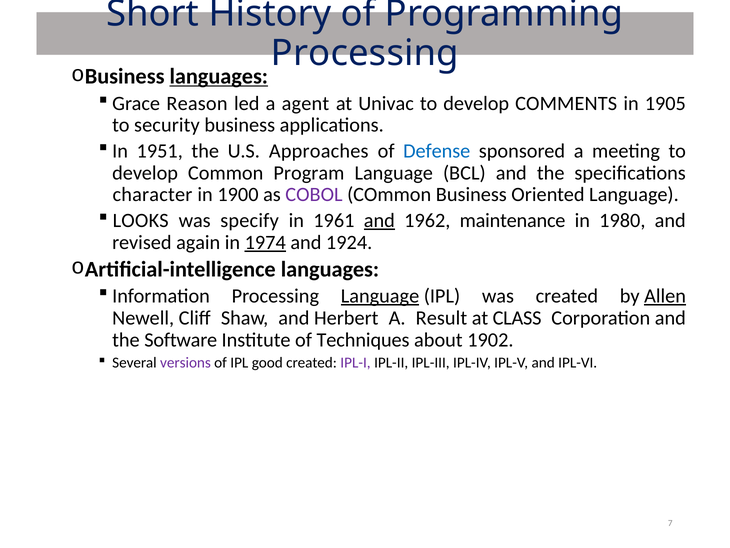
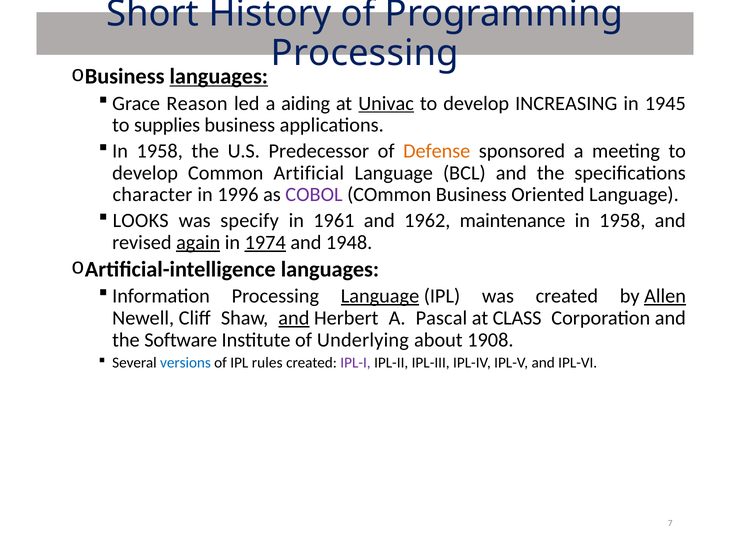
agent: agent -> aiding
Univac underline: none -> present
COMMENTS: COMMENTS -> INCREASING
1905: 1905 -> 1945
security: security -> supplies
1951 at (160, 151): 1951 -> 1958
Approaches: Approaches -> Predecessor
Defense colour: blue -> orange
Program: Program -> Artificial
1900: 1900 -> 1996
and at (379, 220) underline: present -> none
1980 at (622, 220): 1980 -> 1958
again underline: none -> present
1924: 1924 -> 1948
and at (294, 318) underline: none -> present
Result: Result -> Pascal
Techniques: Techniques -> Underlying
1902: 1902 -> 1908
versions colour: purple -> blue
good: good -> rules
